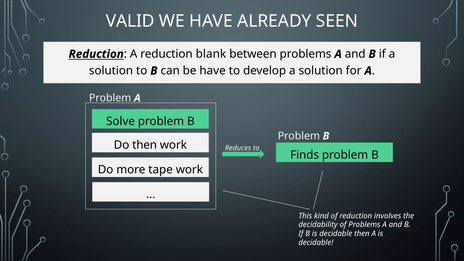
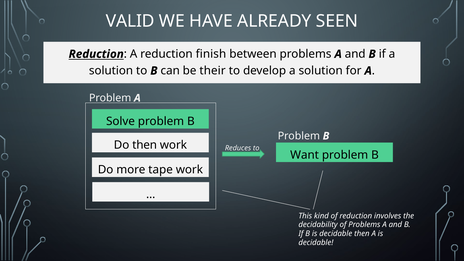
blank: blank -> finish
be have: have -> their
Finds: Finds -> Want
